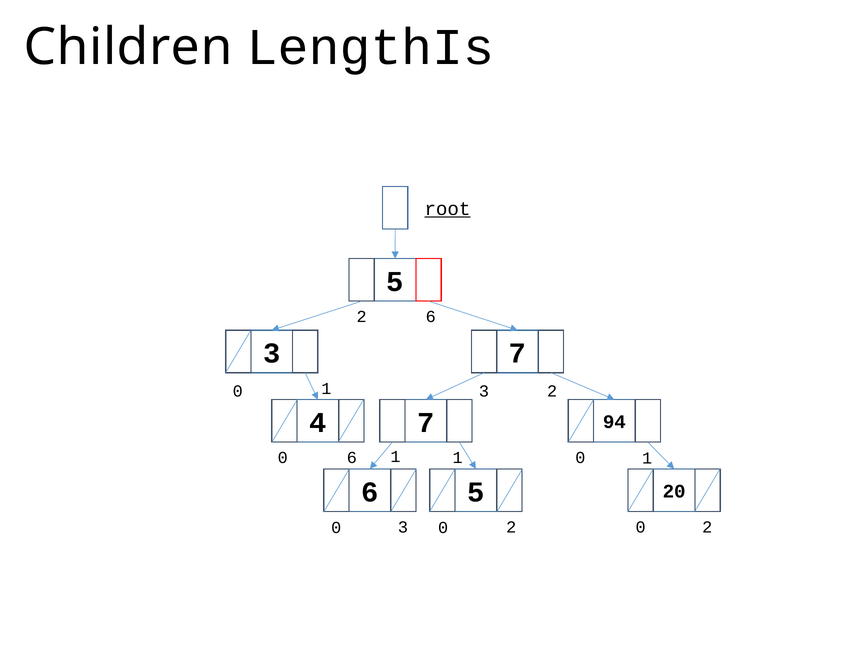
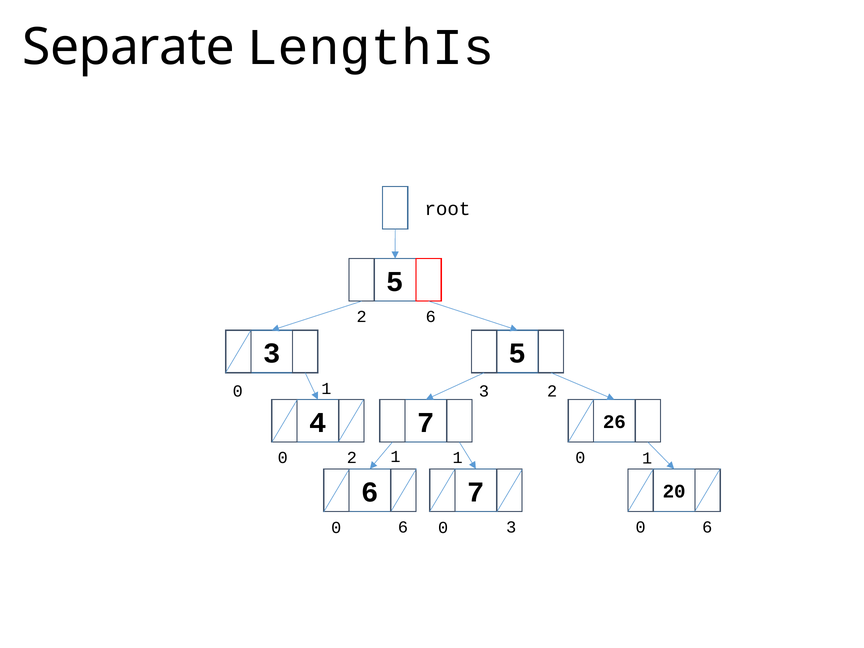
Children: Children -> Separate
root underline: present -> none
3 7: 7 -> 5
94: 94 -> 26
0 6: 6 -> 2
6 5: 5 -> 7
2 at (707, 527): 2 -> 6
3 at (403, 527): 3 -> 6
2 at (511, 527): 2 -> 3
